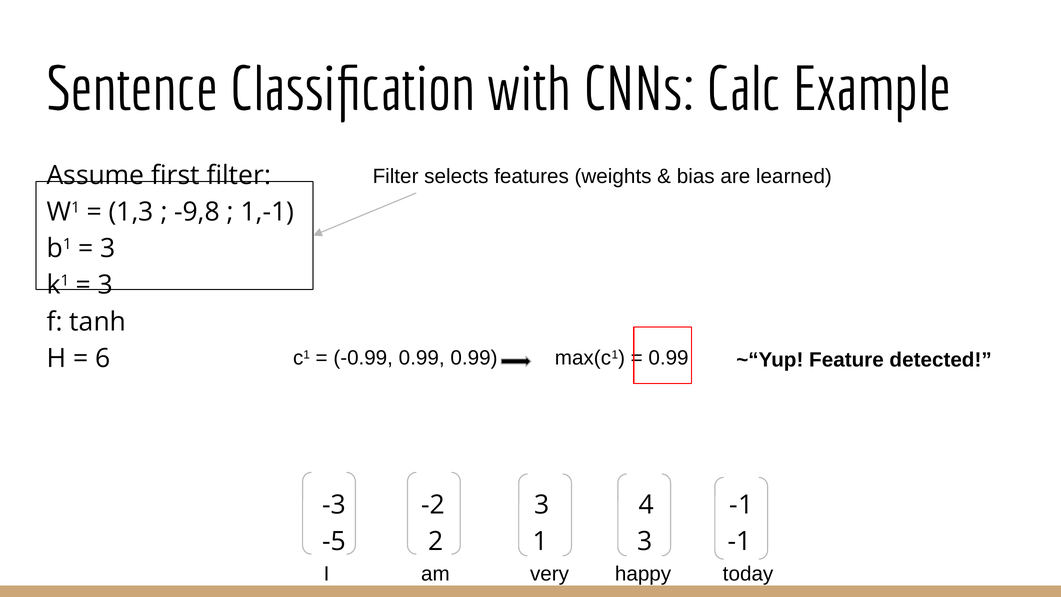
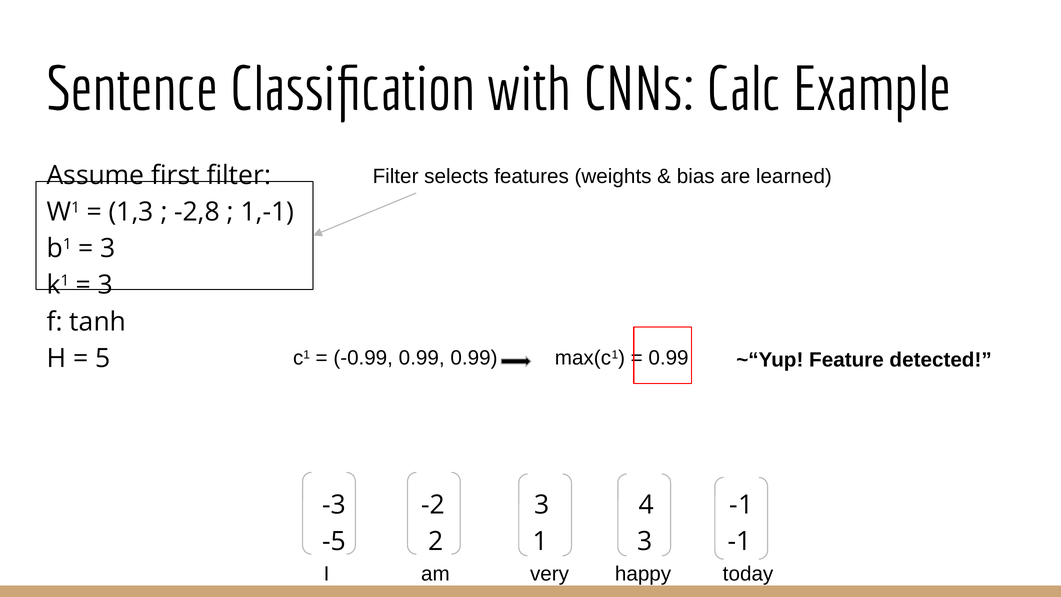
-9,8: -9,8 -> -2,8
6: 6 -> 5
